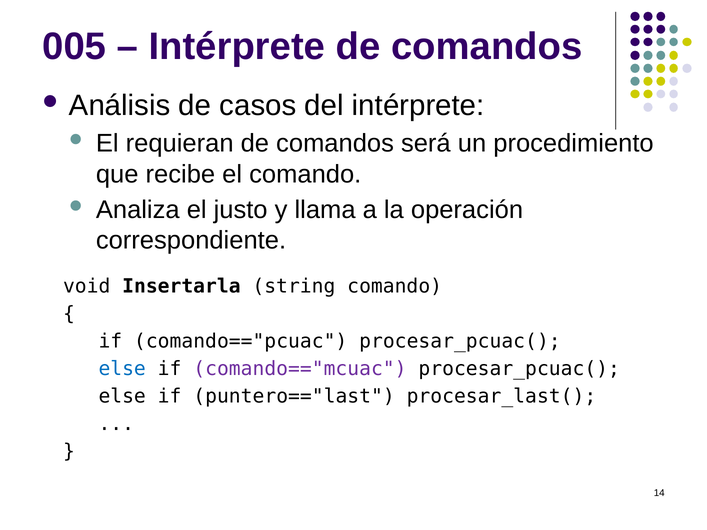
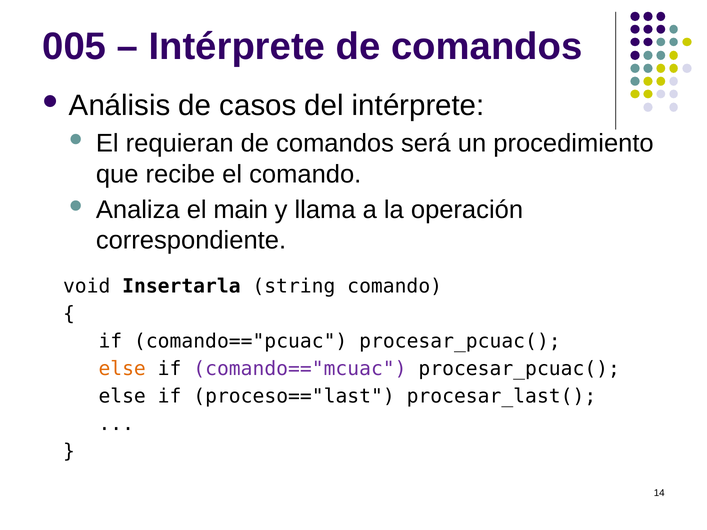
justo: justo -> main
else at (122, 369) colour: blue -> orange
puntero=="last: puntero=="last -> proceso=="last
